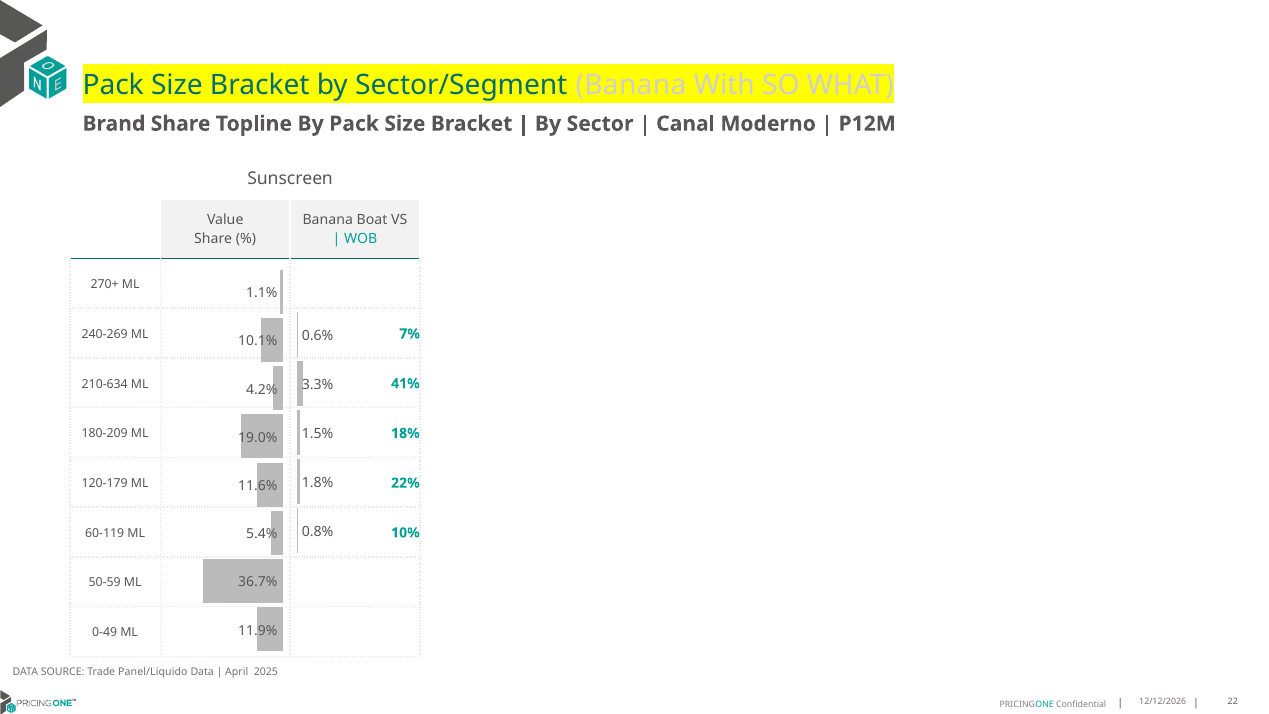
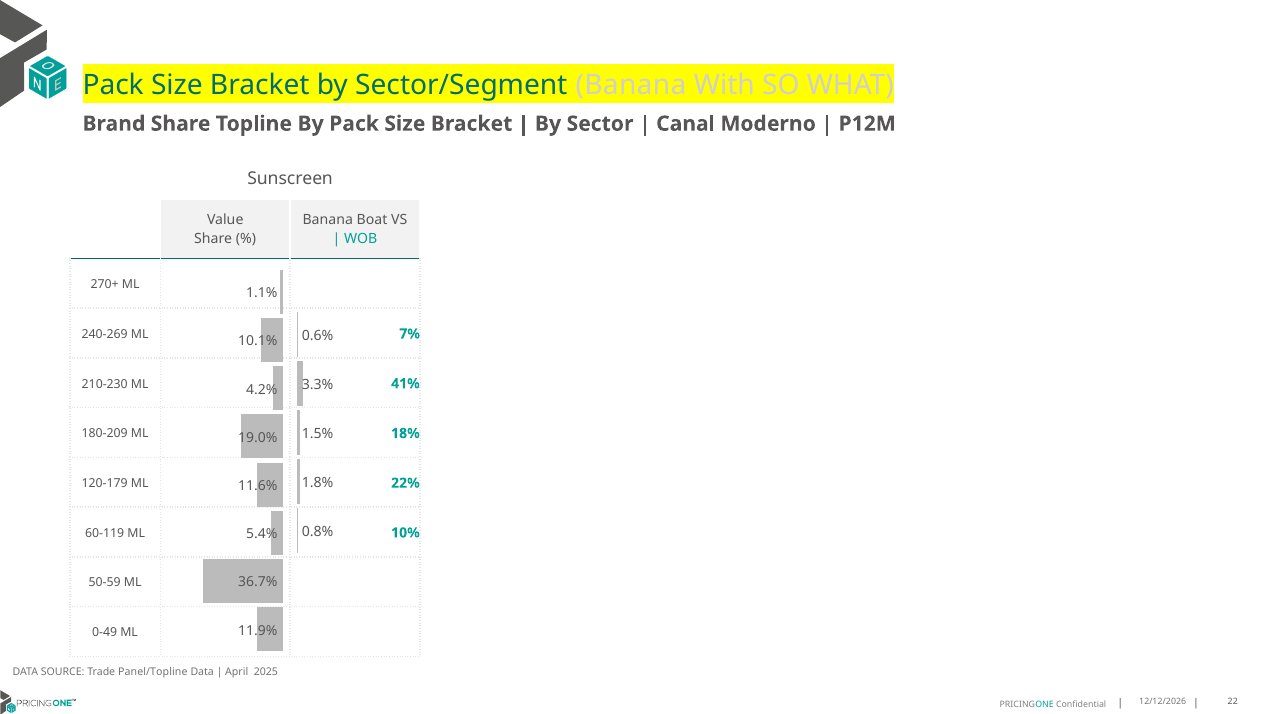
210-634: 210-634 -> 210-230
Panel/Liquido: Panel/Liquido -> Panel/Topline
